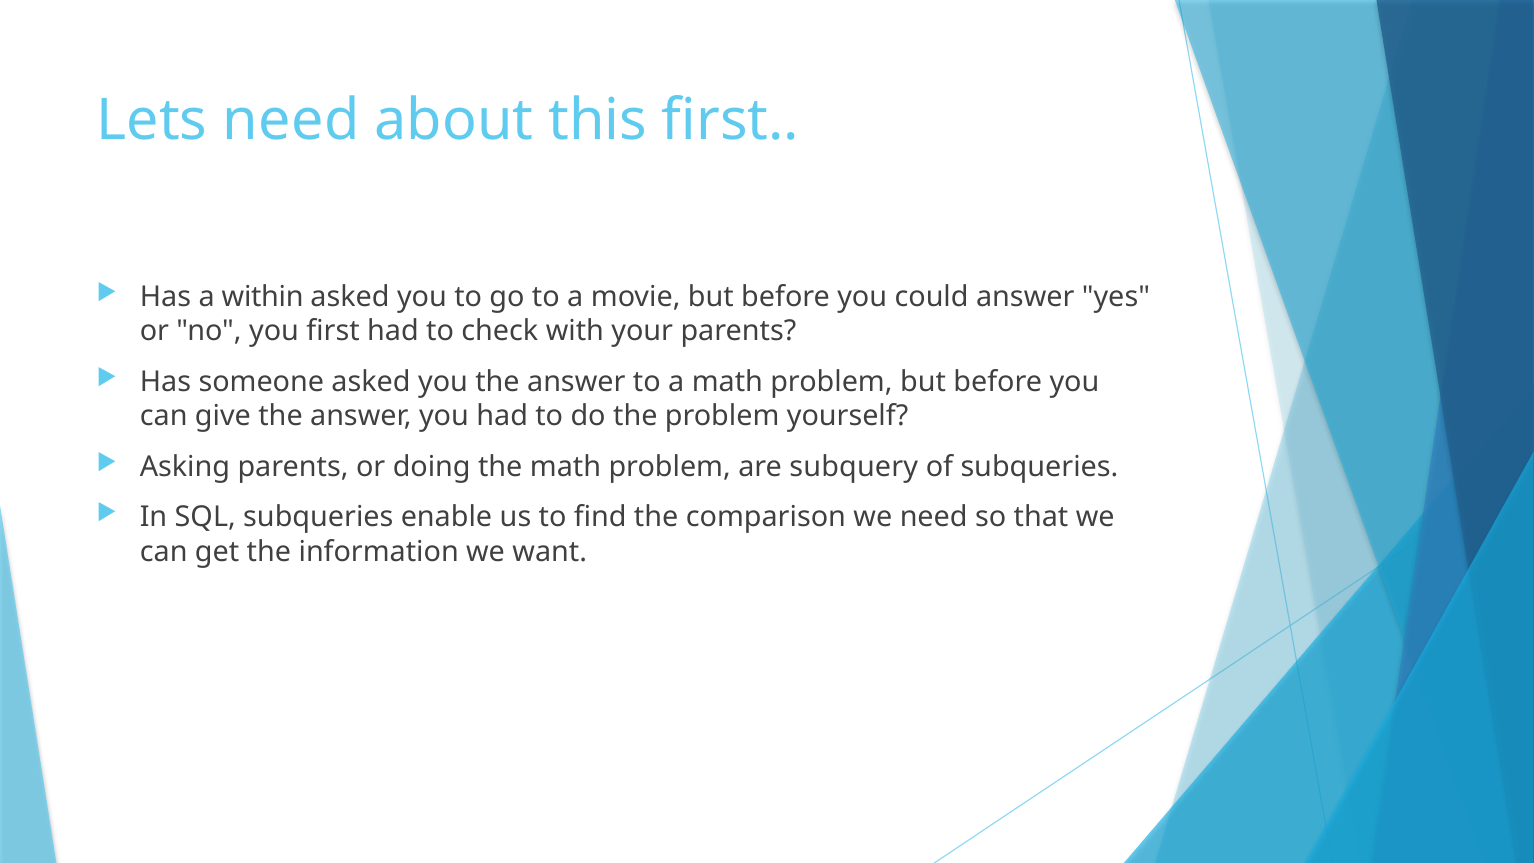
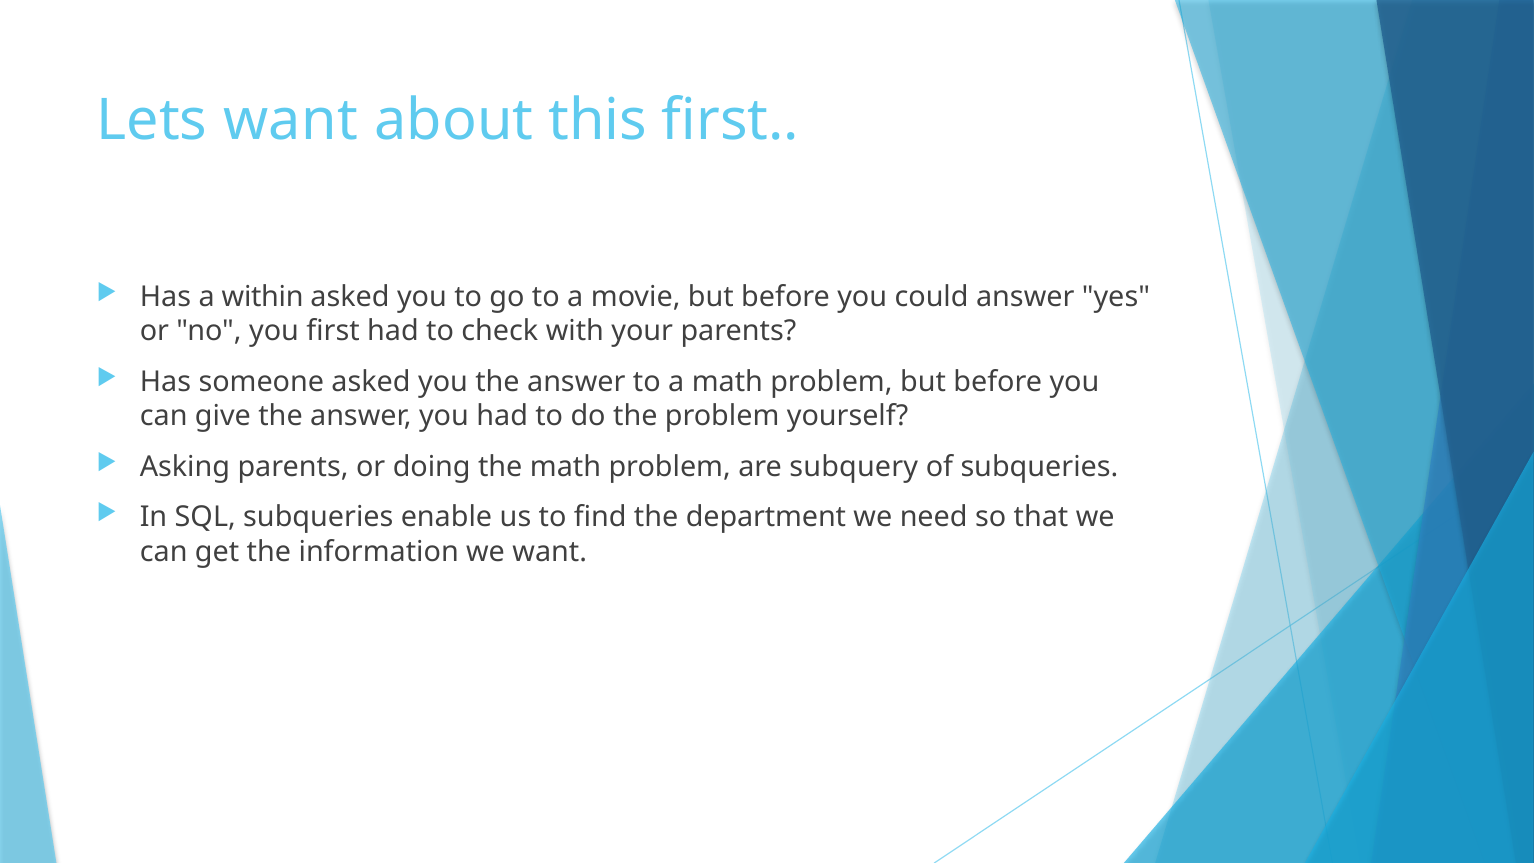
Lets need: need -> want
comparison: comparison -> department
